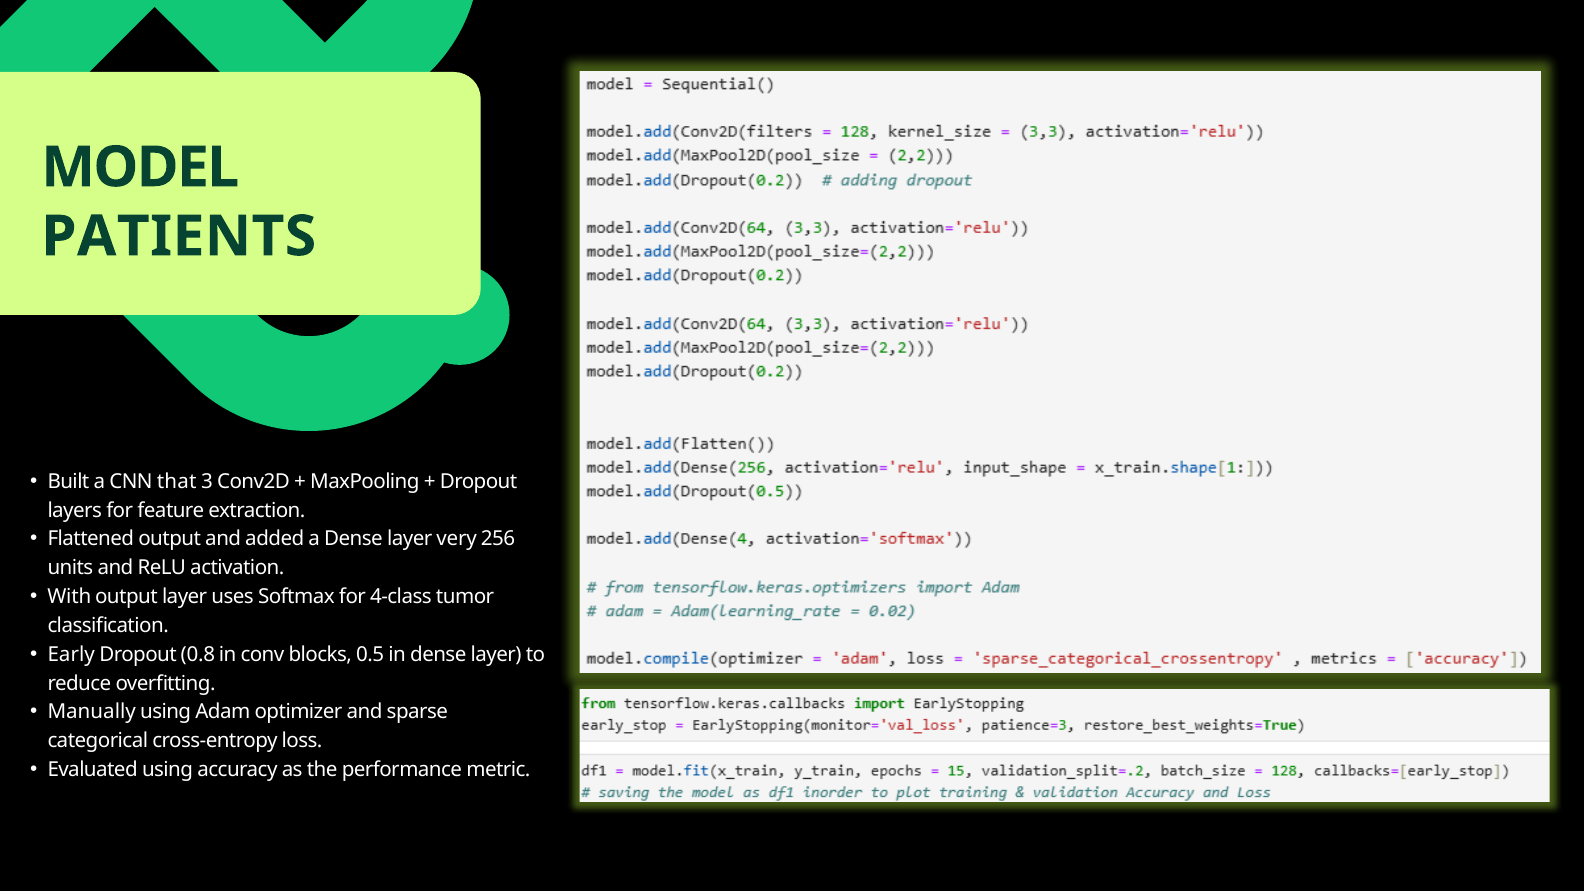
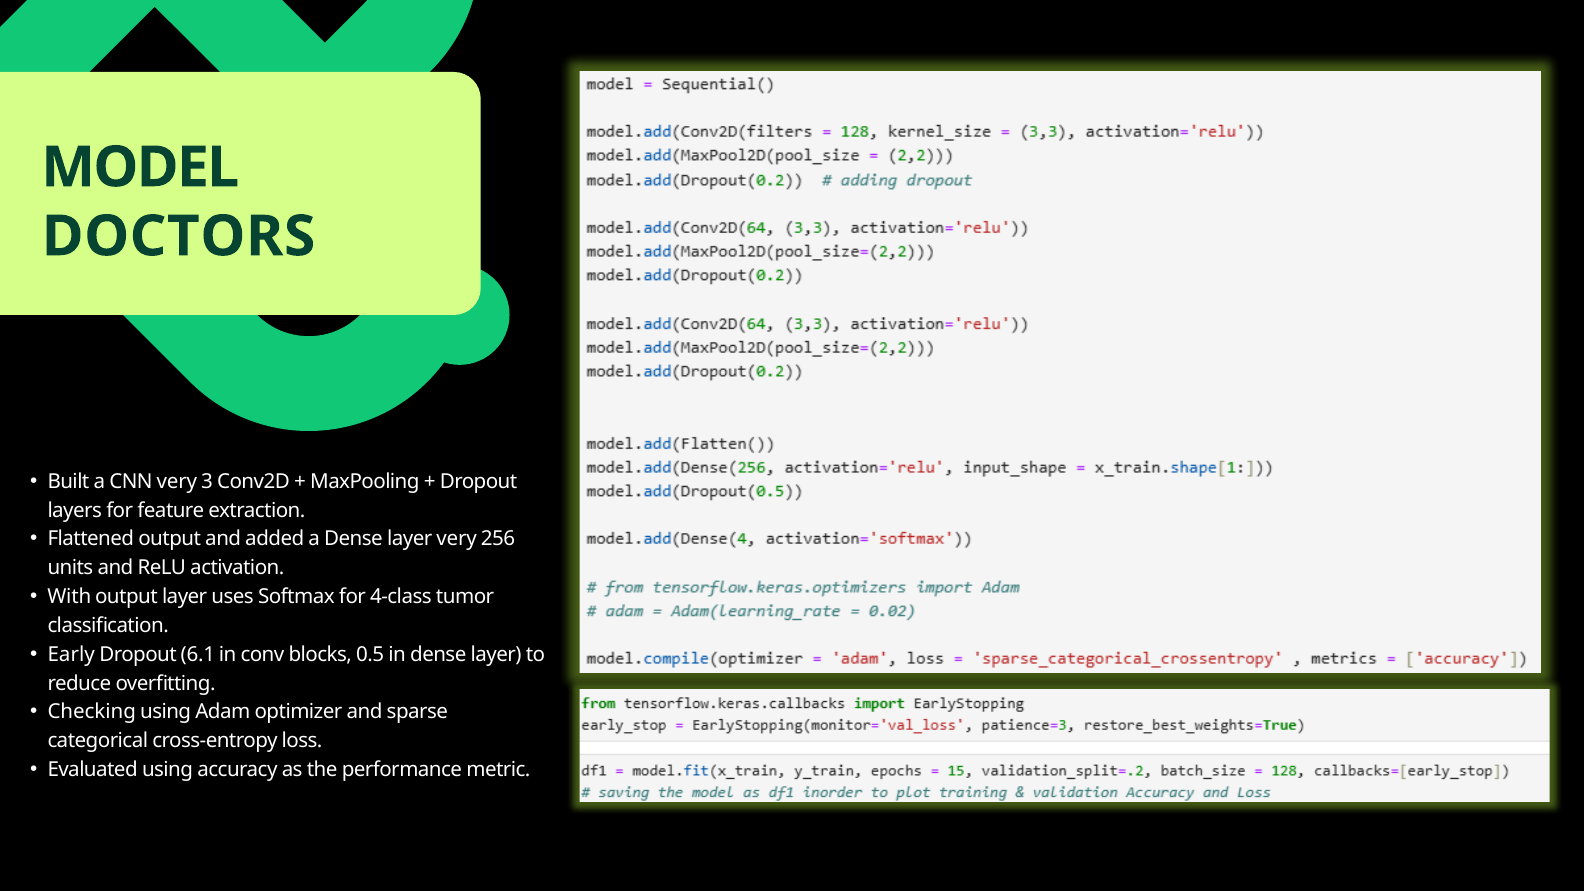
PATIENTS: PATIENTS -> DOCTORS
CNN that: that -> very
0.8: 0.8 -> 6.1
Manually: Manually -> Checking
